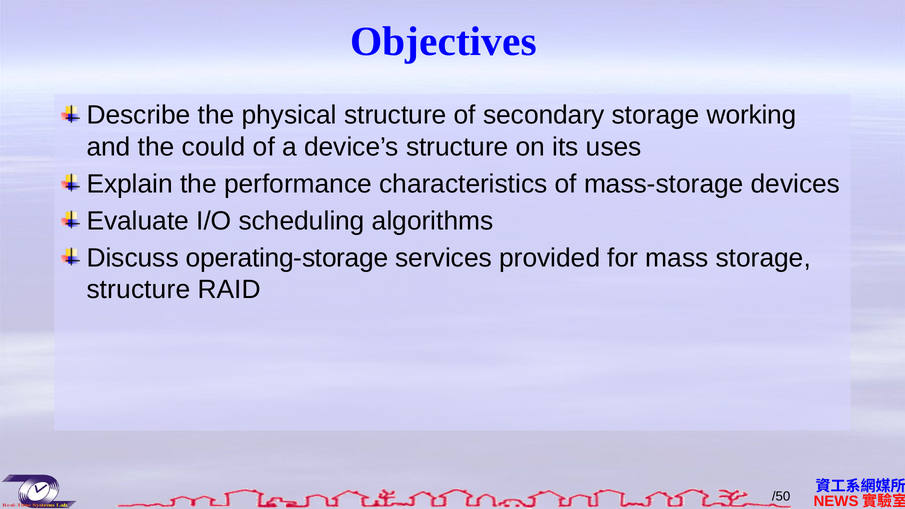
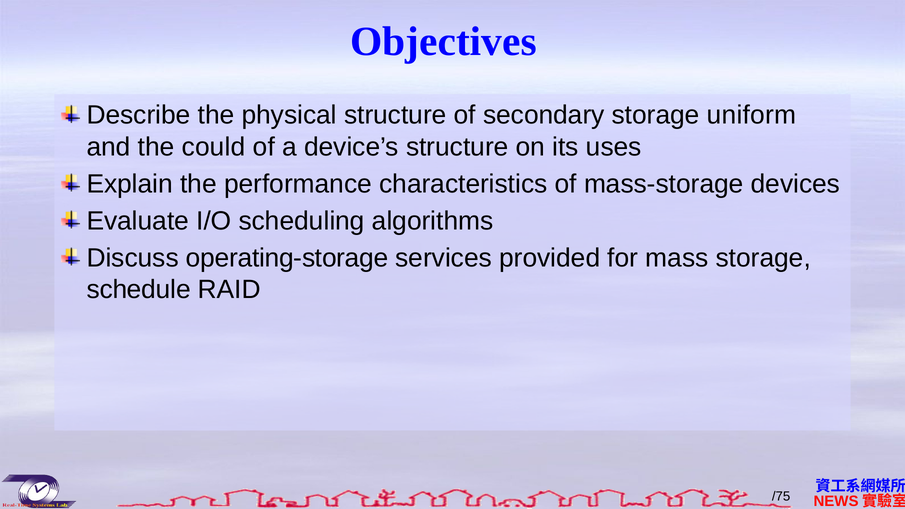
working: working -> uniform
structure at (138, 290): structure -> schedule
/50: /50 -> /75
